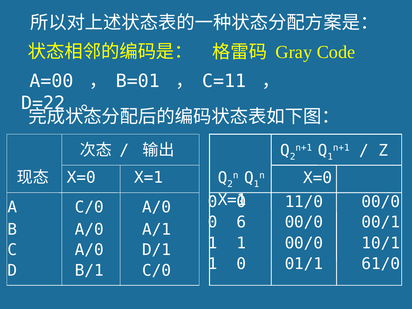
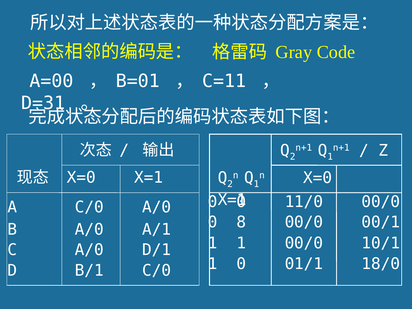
D=22: D=22 -> D=31
6: 6 -> 8
61/0: 61/0 -> 18/0
